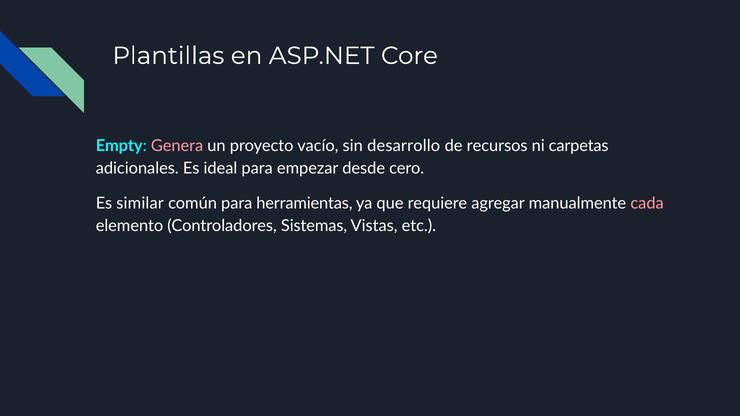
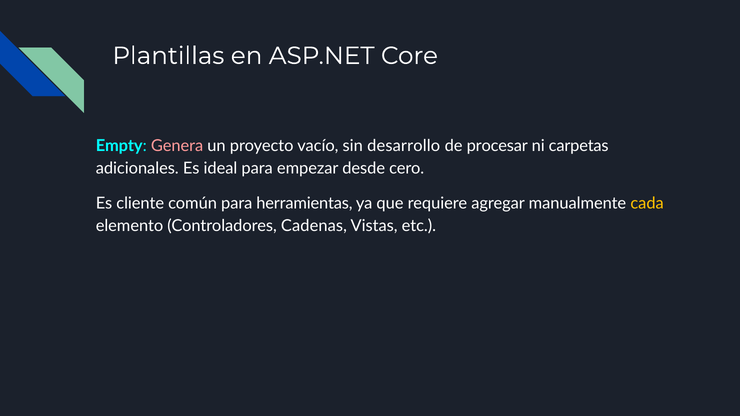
recursos: recursos -> procesar
similar: similar -> cliente
cada colour: pink -> yellow
Sistemas: Sistemas -> Cadenas
